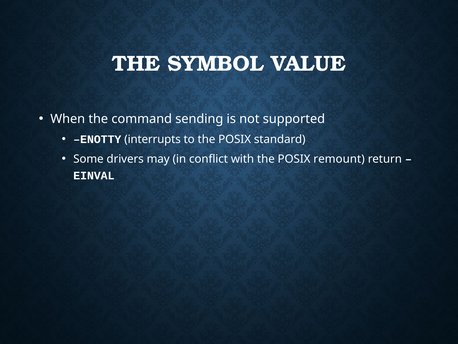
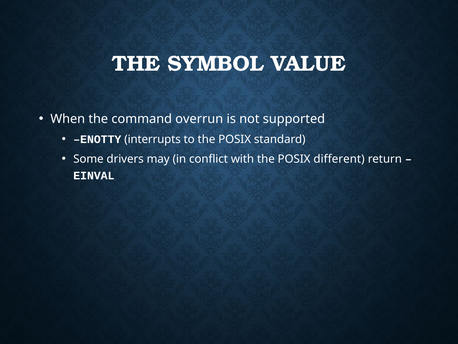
sending: sending -> overrun
remount: remount -> different
